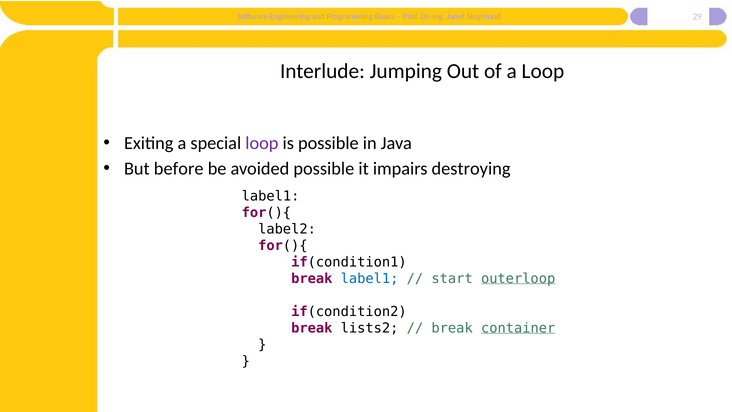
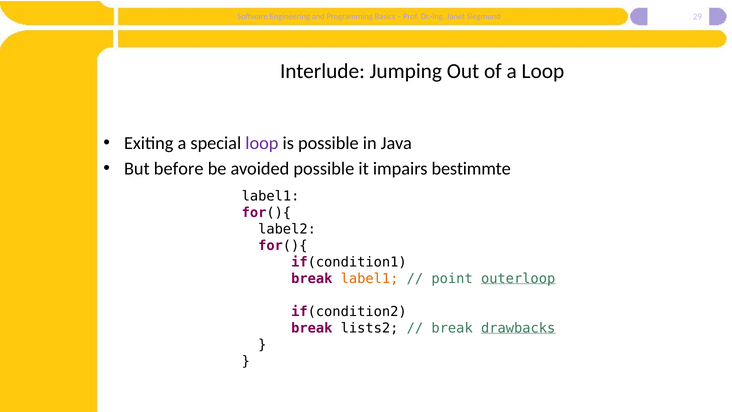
destroying: destroying -> bestimmte
label1 at (370, 278) colour: blue -> orange
start: start -> point
container: container -> drawbacks
